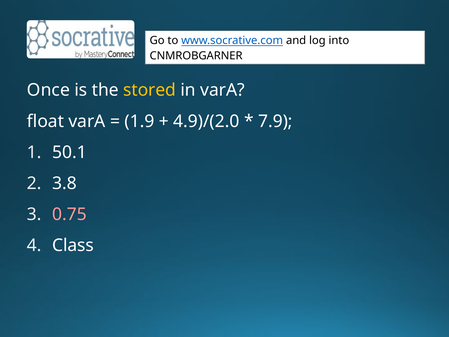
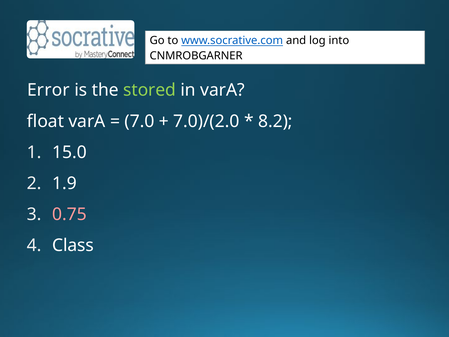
Once: Once -> Error
stored colour: yellow -> light green
1.9: 1.9 -> 7.0
4.9)/(2.0: 4.9)/(2.0 -> 7.0)/(2.0
7.9: 7.9 -> 8.2
50.1: 50.1 -> 15.0
3.8: 3.8 -> 1.9
